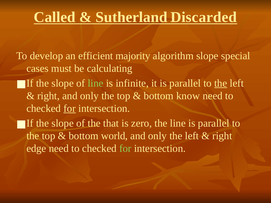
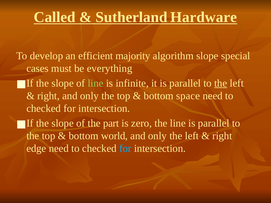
Discarded: Discarded -> Hardware
calculating: calculating -> everything
know: know -> space
for at (70, 109) underline: present -> none
that: that -> part
for at (125, 149) colour: light green -> light blue
